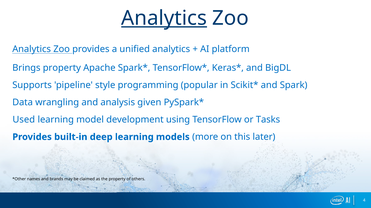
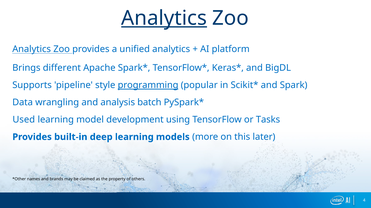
Brings property: property -> different
programming underline: none -> present
given: given -> batch
